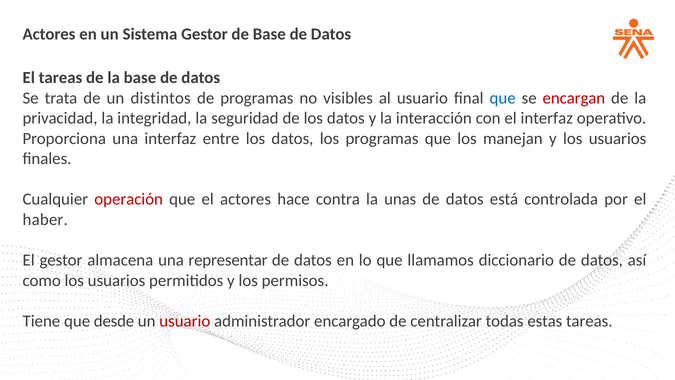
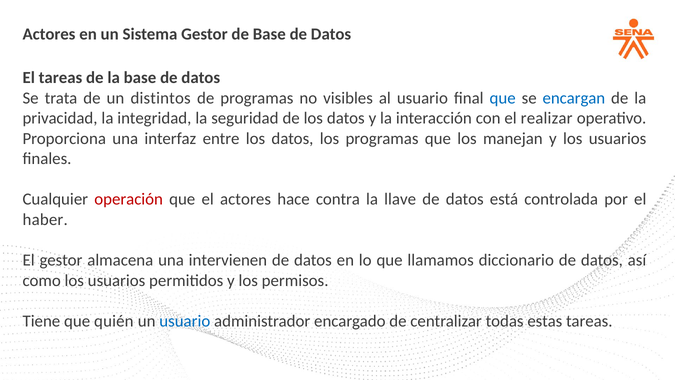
encargan colour: red -> blue
el interfaz: interfaz -> realizar
unas: unas -> llave
representar: representar -> intervienen
desde: desde -> quién
usuario at (185, 321) colour: red -> blue
